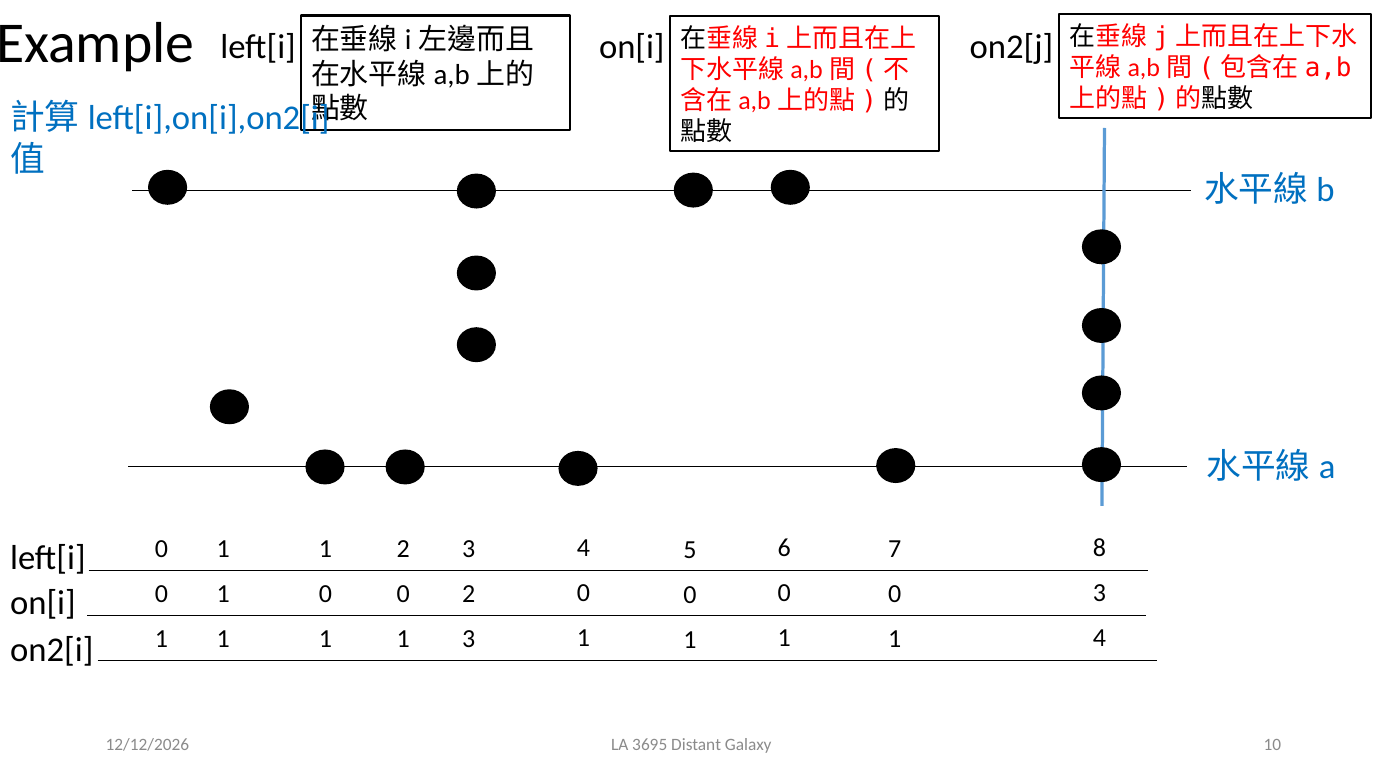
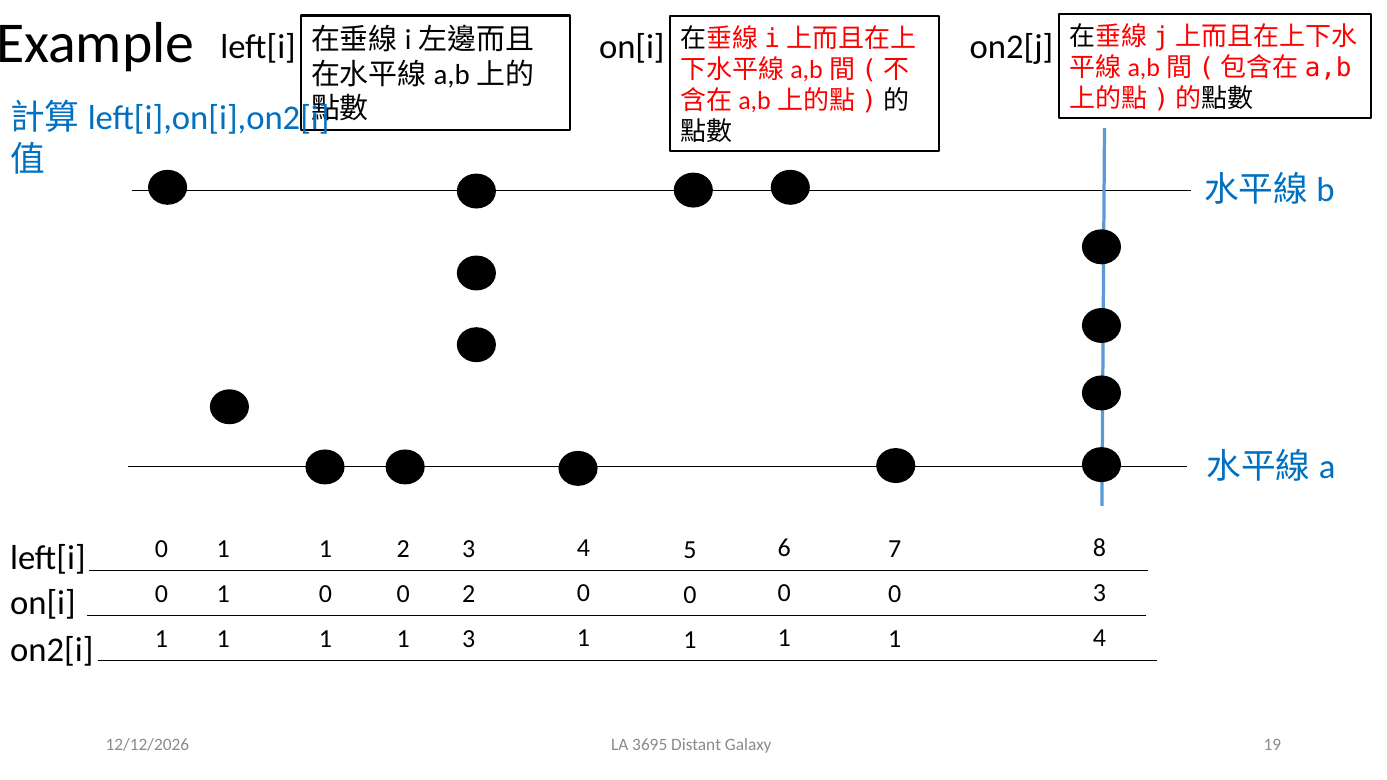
10: 10 -> 19
